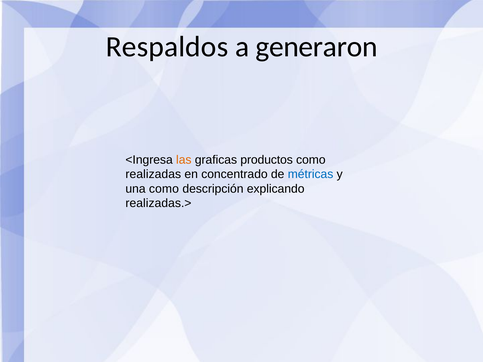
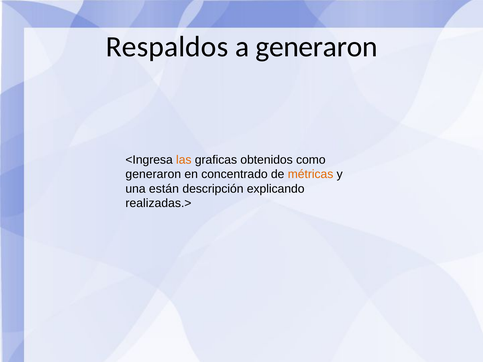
productos: productos -> obtenidos
realizadas at (153, 174): realizadas -> generaron
métricas colour: blue -> orange
una como: como -> están
